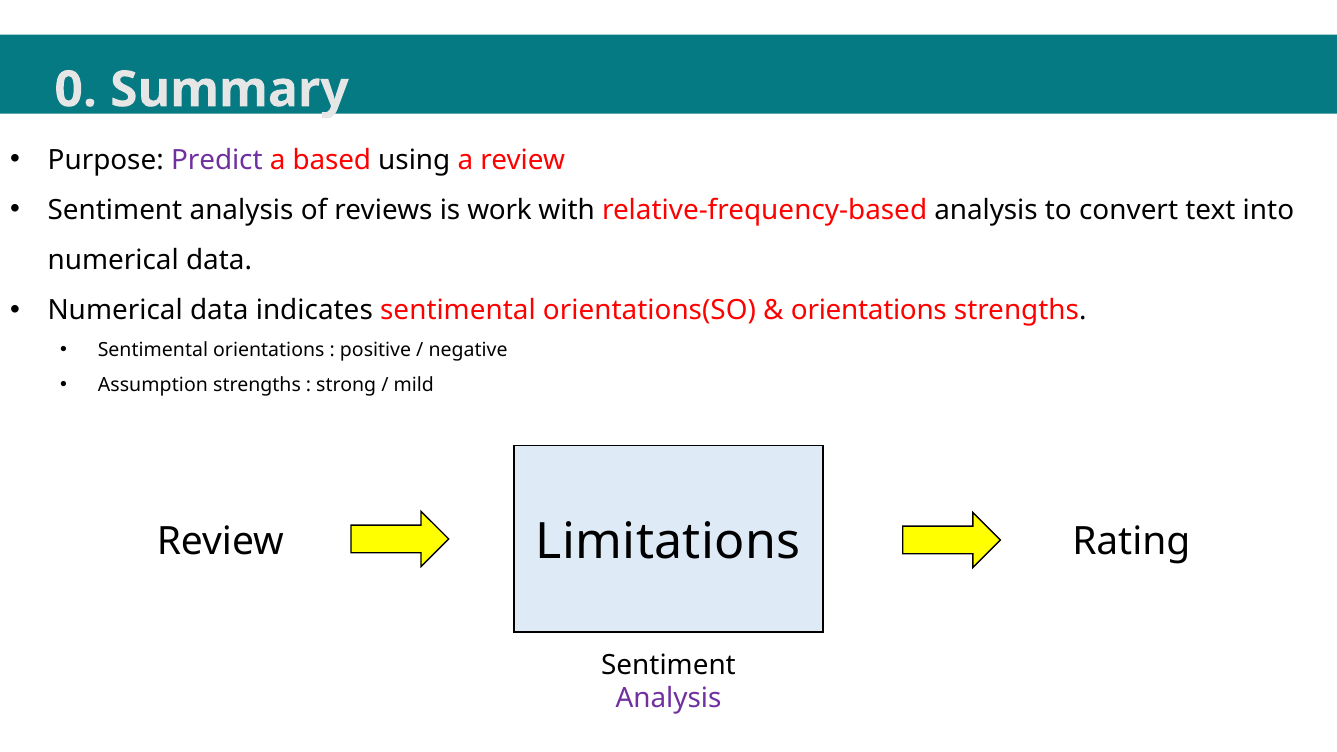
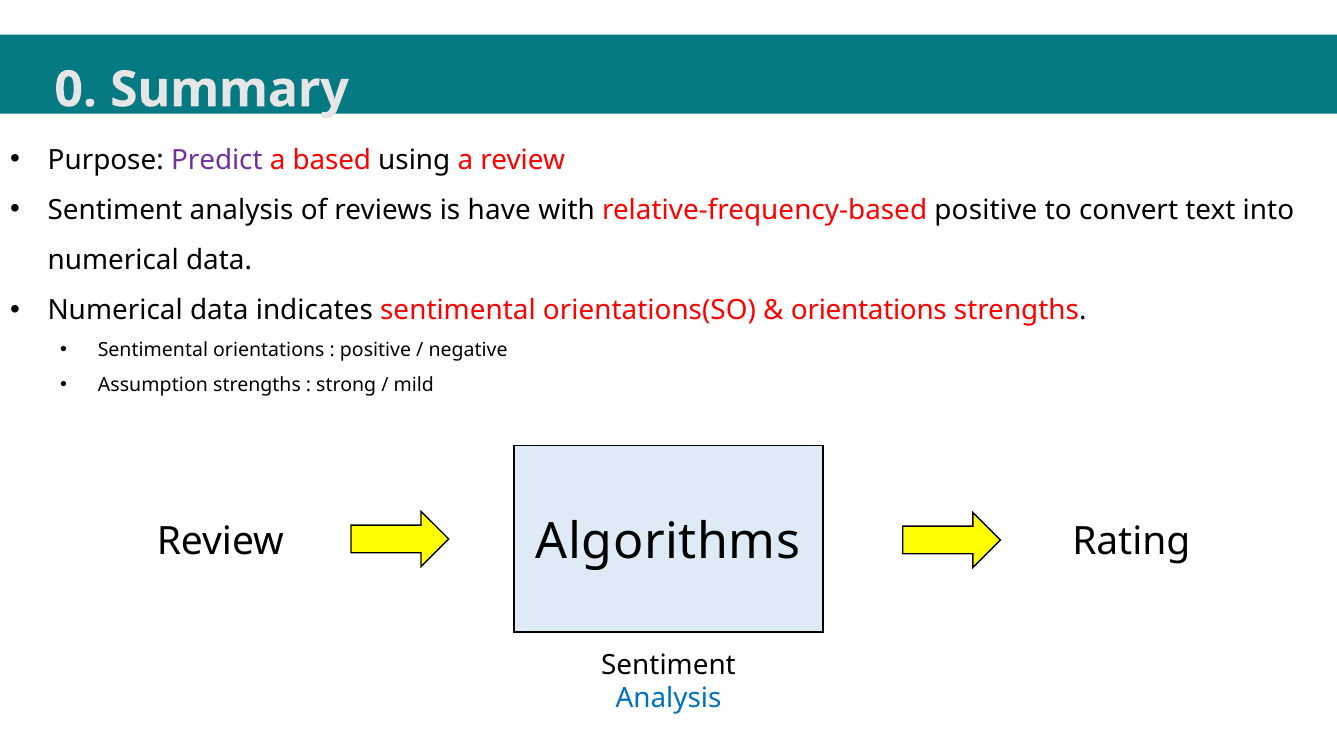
work: work -> have
relative-frequency-based analysis: analysis -> positive
Limitations: Limitations -> Algorithms
Analysis at (669, 698) colour: purple -> blue
